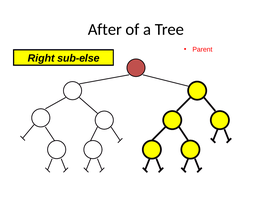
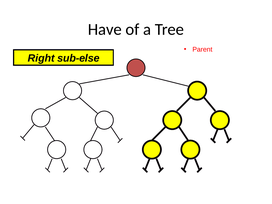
After: After -> Have
